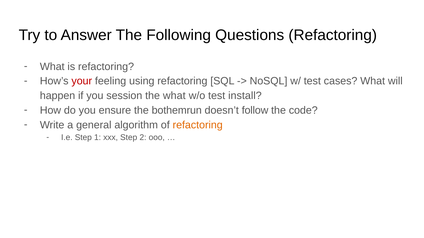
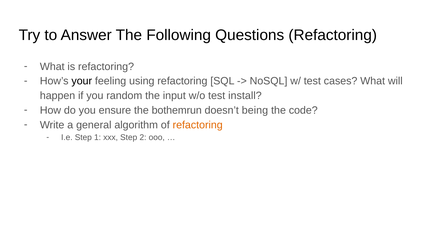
your colour: red -> black
session: session -> random
the what: what -> input
follow: follow -> being
